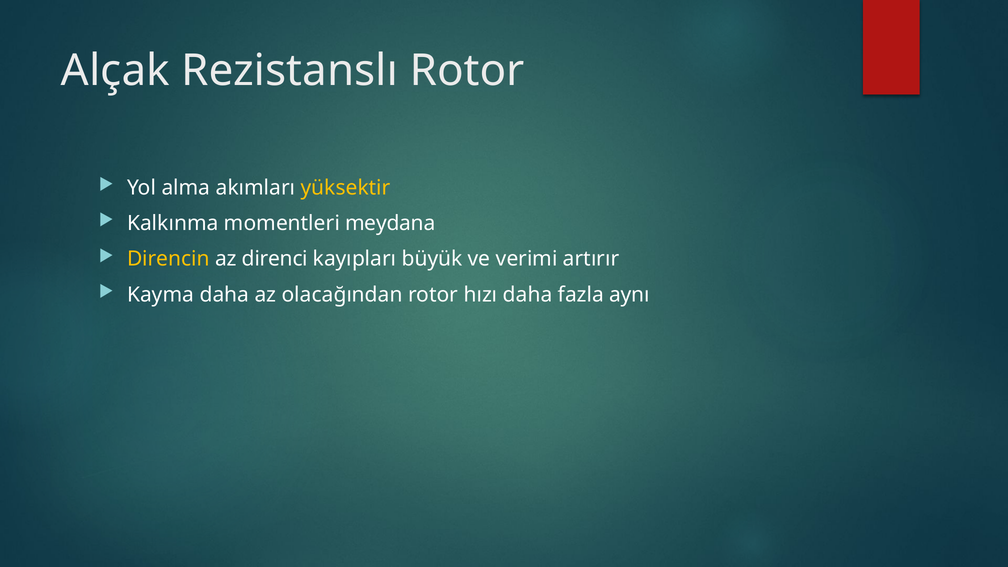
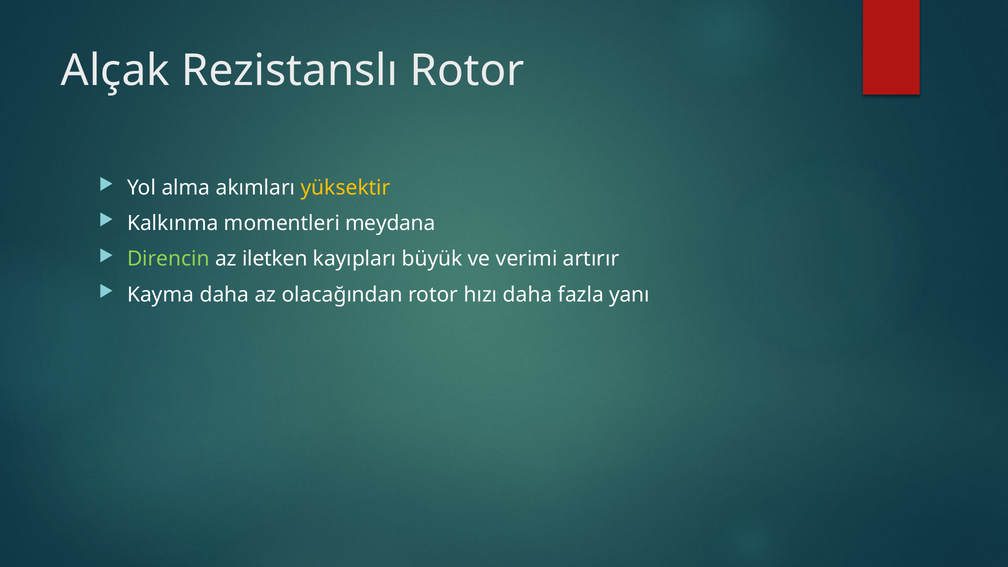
Direncin colour: yellow -> light green
direnci: direnci -> iletken
aynı: aynı -> yanı
